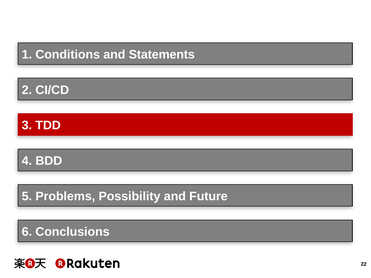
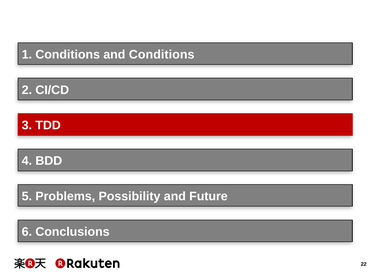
and Statements: Statements -> Conditions
